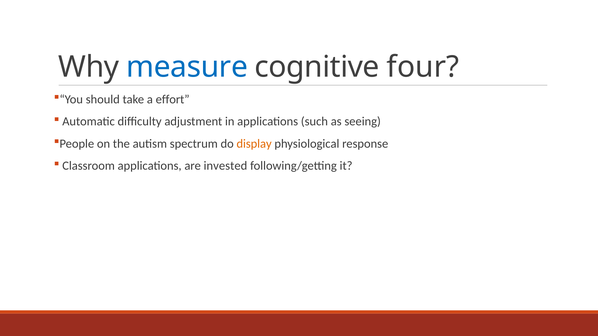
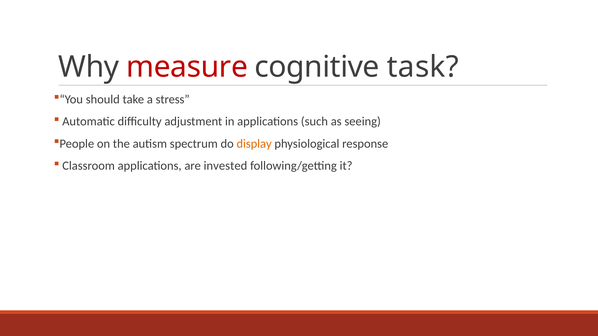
measure colour: blue -> red
four: four -> task
effort: effort -> stress
